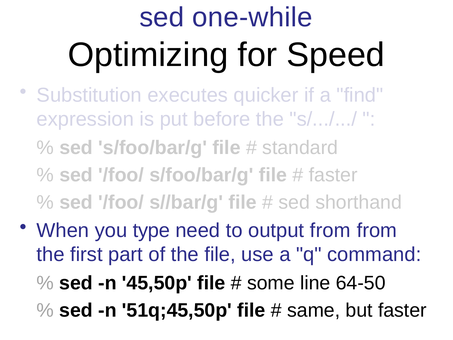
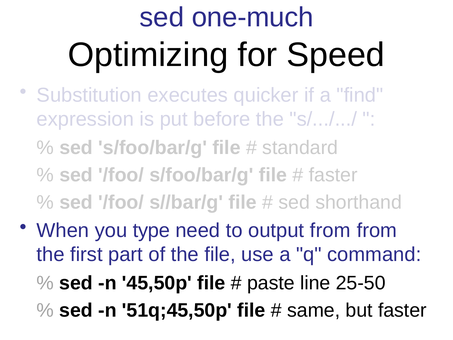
one-while: one-while -> one-much
some: some -> paste
64-50: 64-50 -> 25-50
